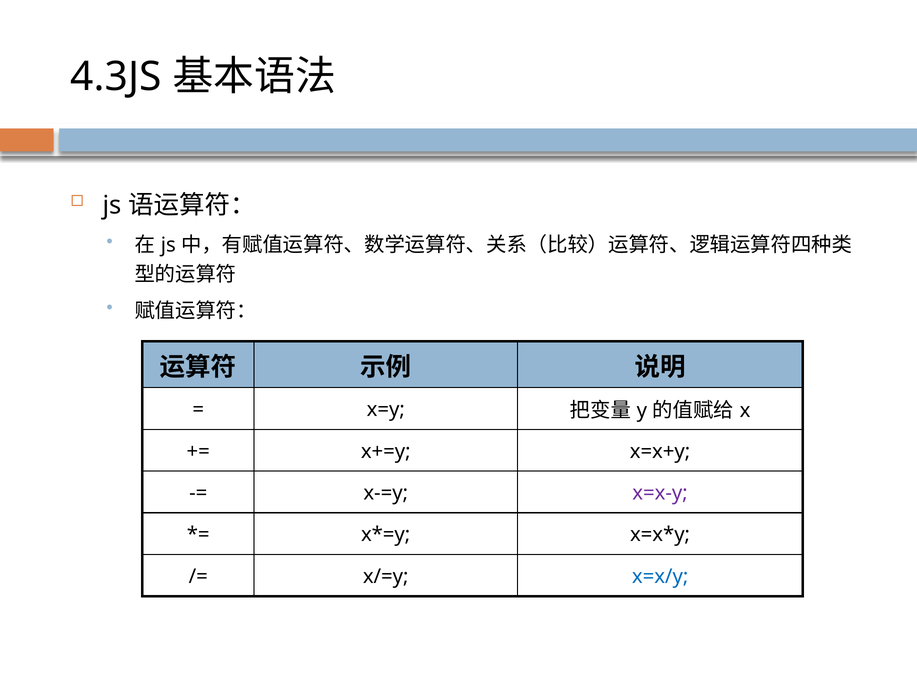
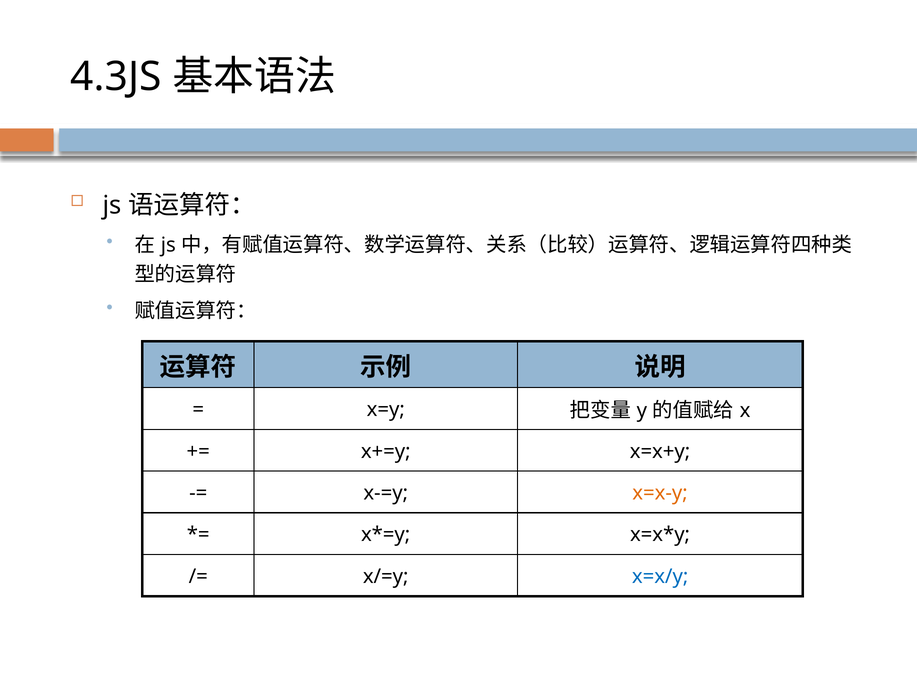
x=x-y colour: purple -> orange
